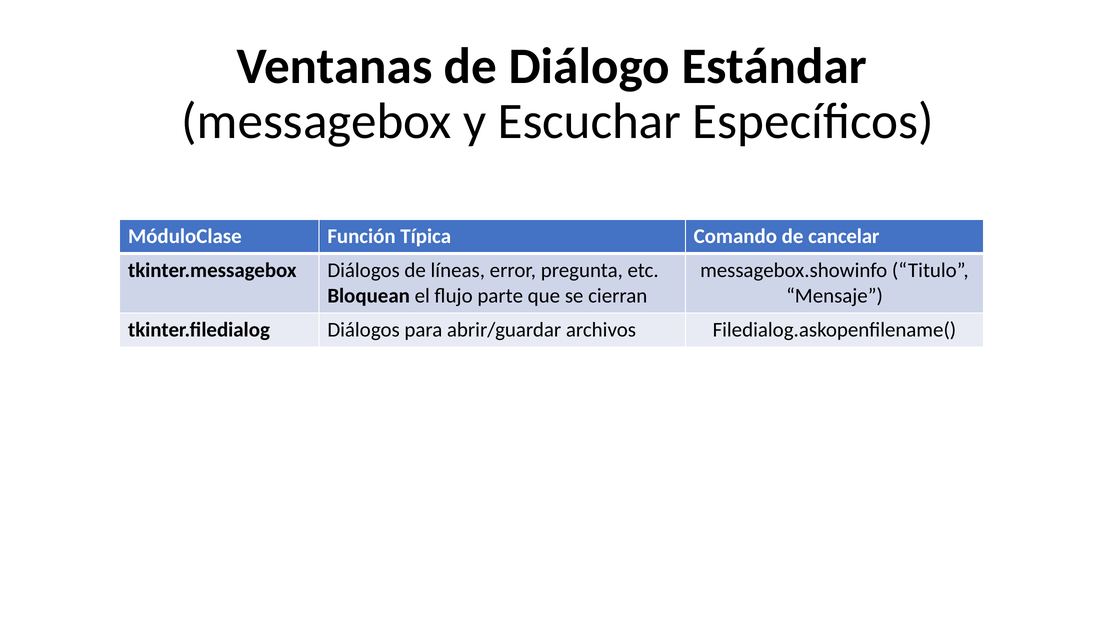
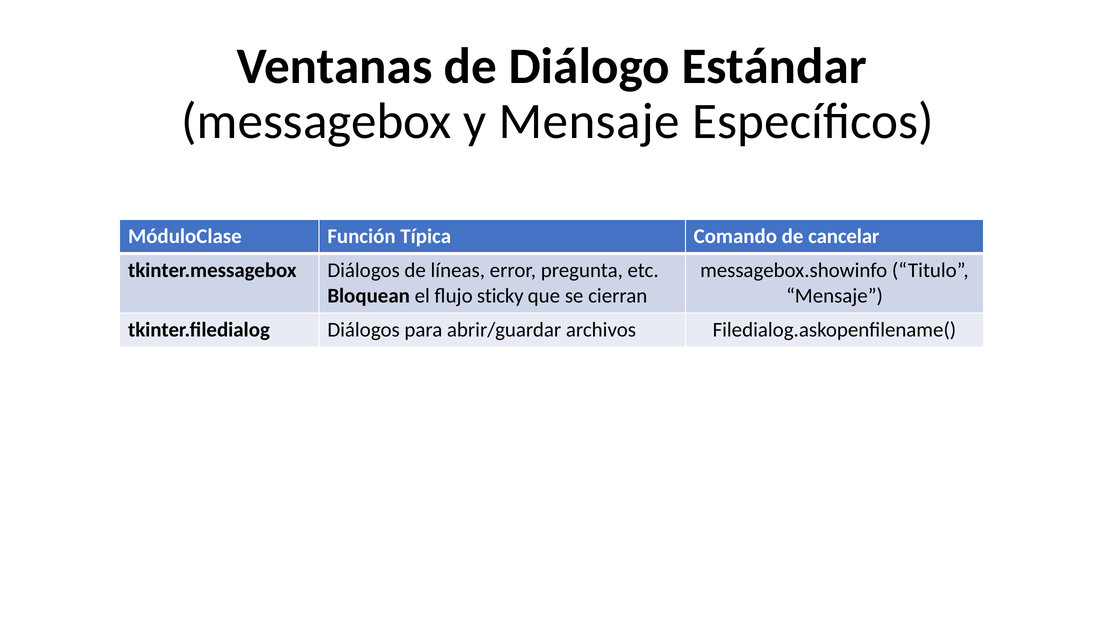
y Escuchar: Escuchar -> Mensaje
parte: parte -> sticky
